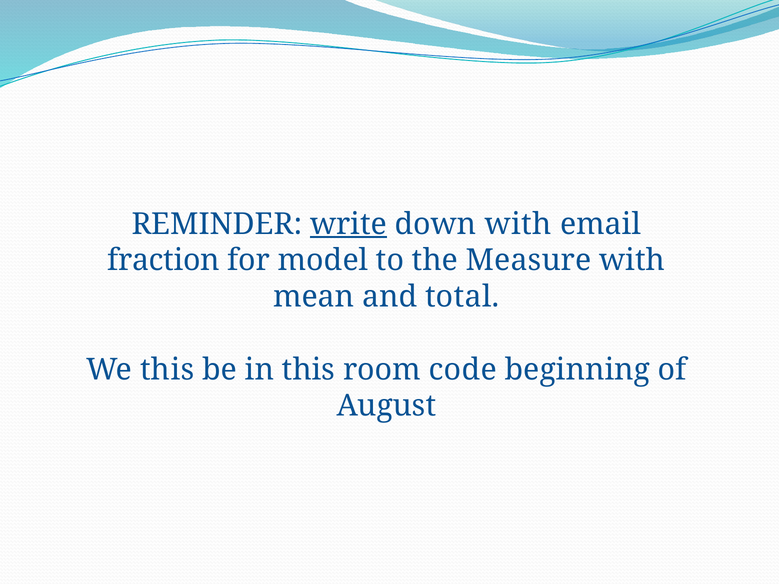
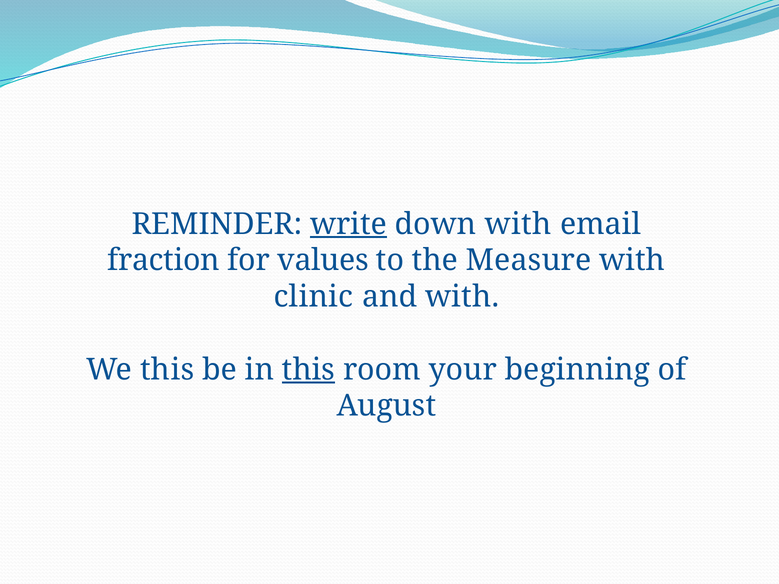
model: model -> values
mean: mean -> clinic
and total: total -> with
this at (309, 370) underline: none -> present
code: code -> your
